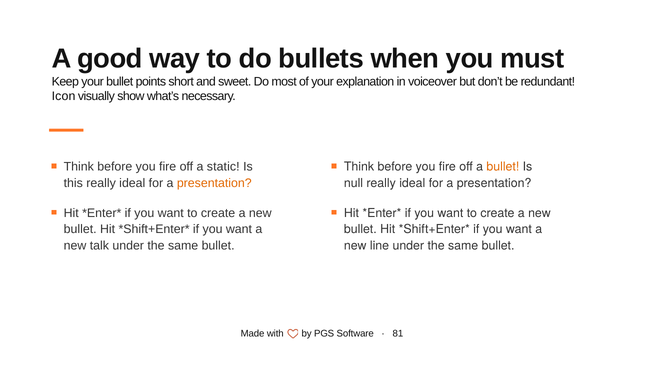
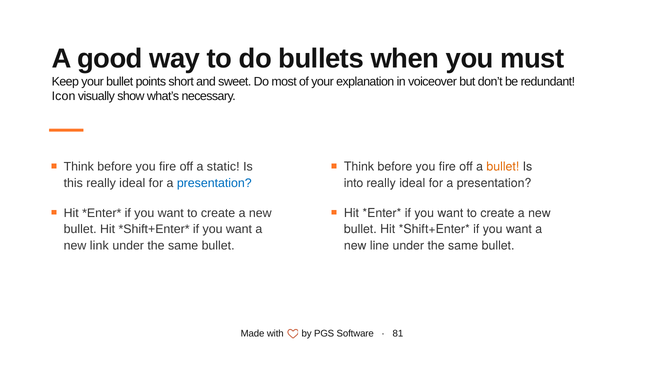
presentation at (214, 183) colour: orange -> blue
null: null -> into
talk: talk -> link
